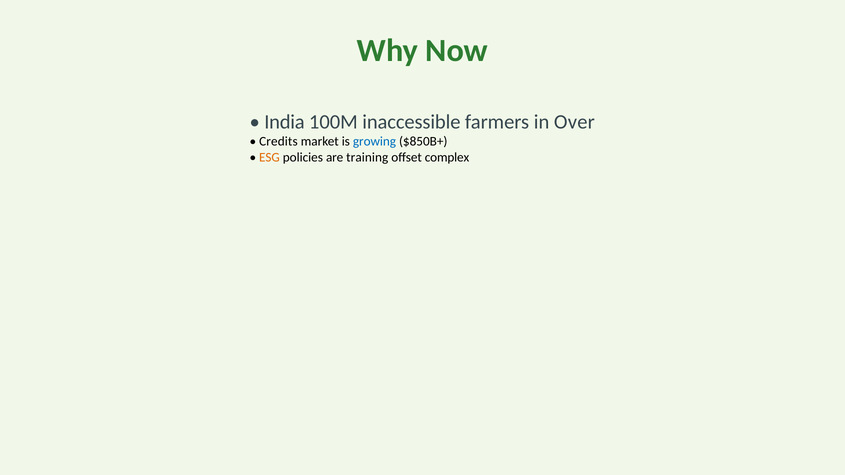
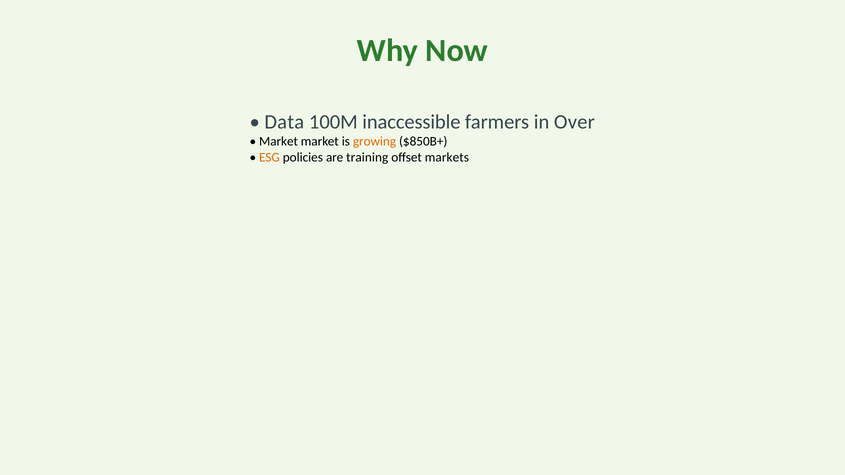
India: India -> Data
Credits at (278, 142): Credits -> Market
growing colour: blue -> orange
complex: complex -> markets
